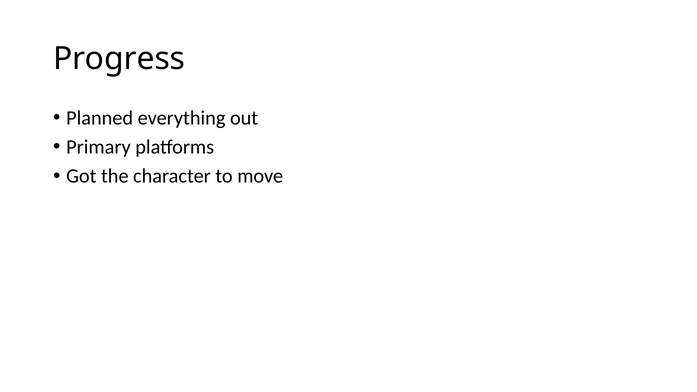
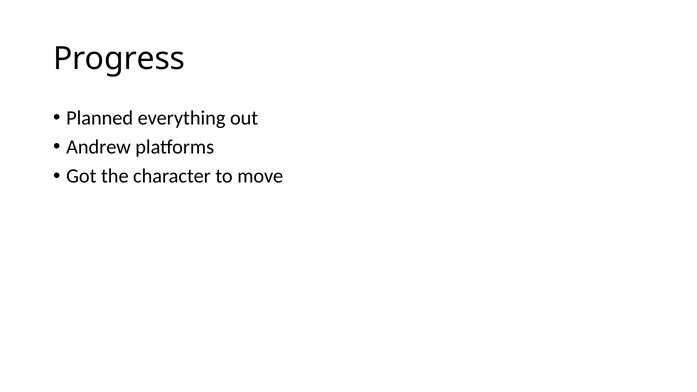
Primary: Primary -> Andrew
